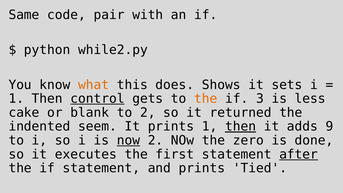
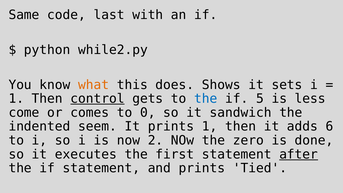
pair: pair -> last
the at (206, 99) colour: orange -> blue
3: 3 -> 5
cake: cake -> come
blank: blank -> comes
to 2: 2 -> 0
returned: returned -> sandwich
then at (241, 126) underline: present -> none
9: 9 -> 6
now at (128, 140) underline: present -> none
